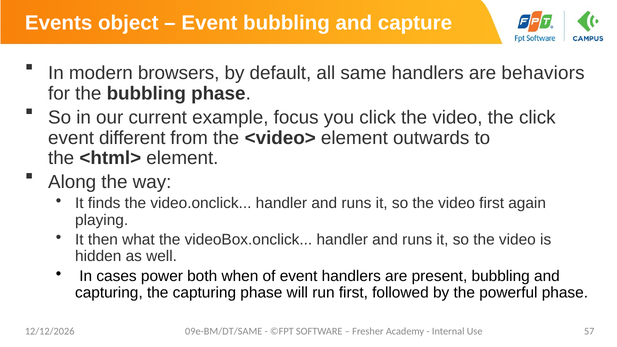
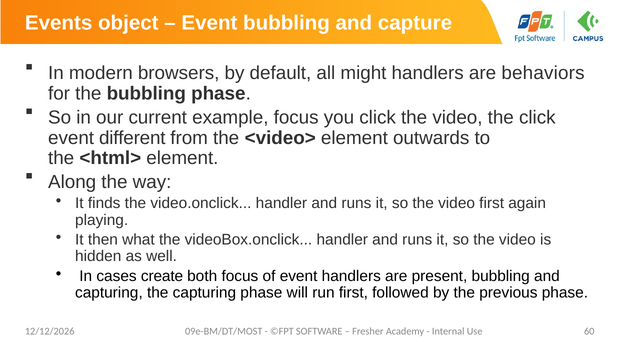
same: same -> might
power: power -> create
both when: when -> focus
powerful: powerful -> previous
09e-BM/DT/SAME: 09e-BM/DT/SAME -> 09e-BM/DT/MOST
57: 57 -> 60
